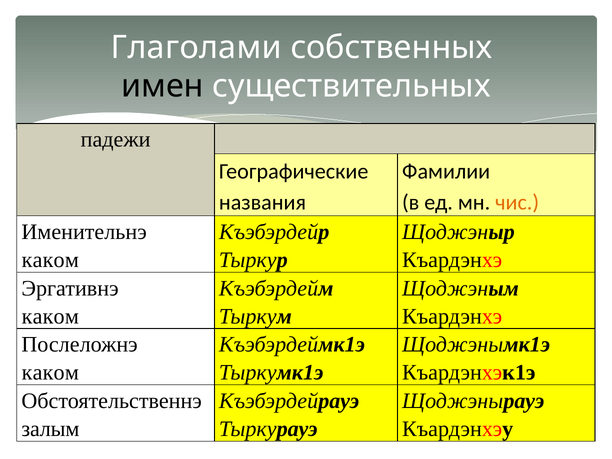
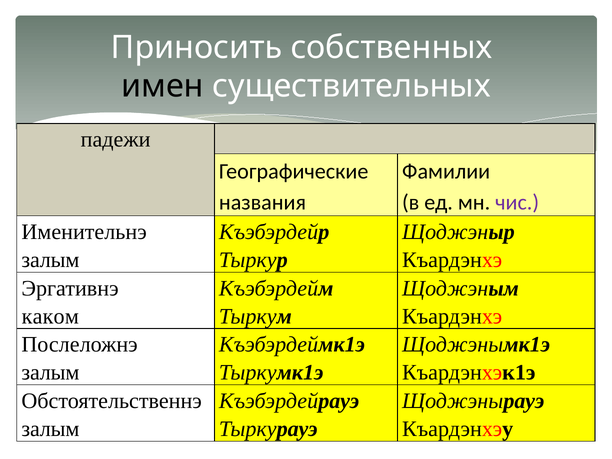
Глаголами: Глаголами -> Приносить
чис colour: orange -> purple
каком at (50, 260): каком -> залым
каком at (50, 373): каком -> залым
